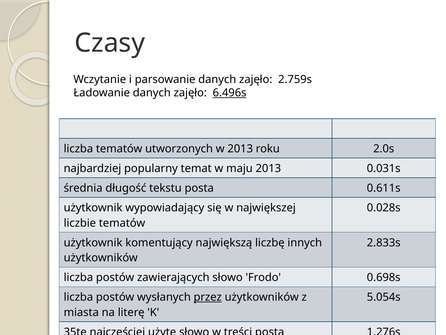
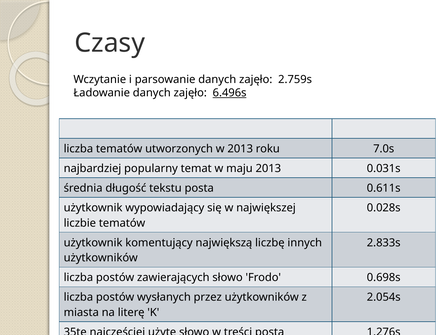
2.0s: 2.0s -> 7.0s
przez underline: present -> none
5.054s: 5.054s -> 2.054s
